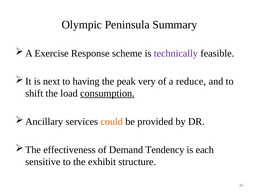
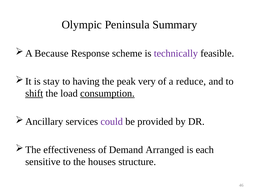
Exercise: Exercise -> Because
next: next -> stay
shift underline: none -> present
could colour: orange -> purple
Tendency: Tendency -> Arranged
exhibit: exhibit -> houses
